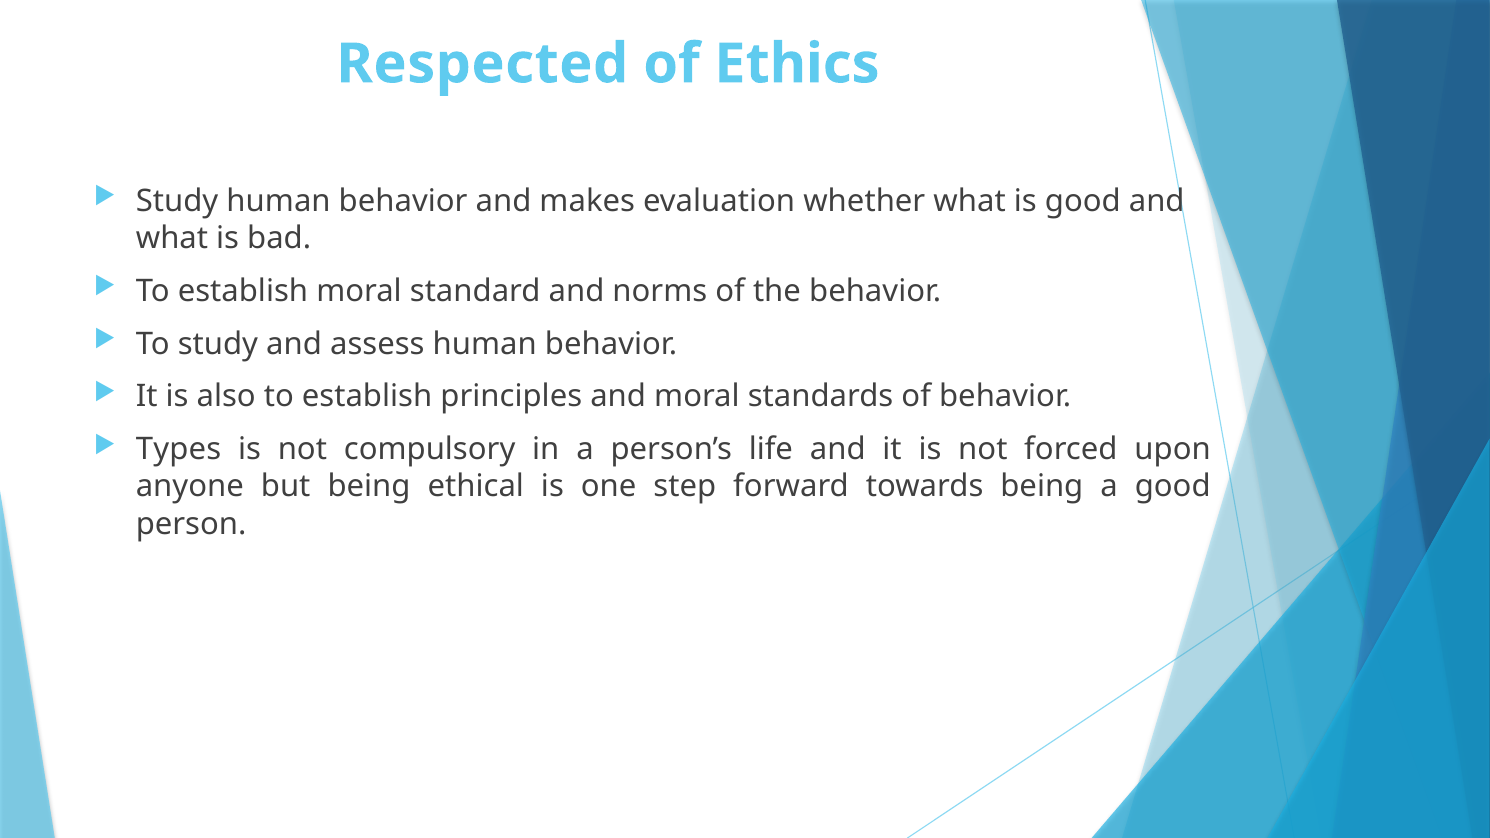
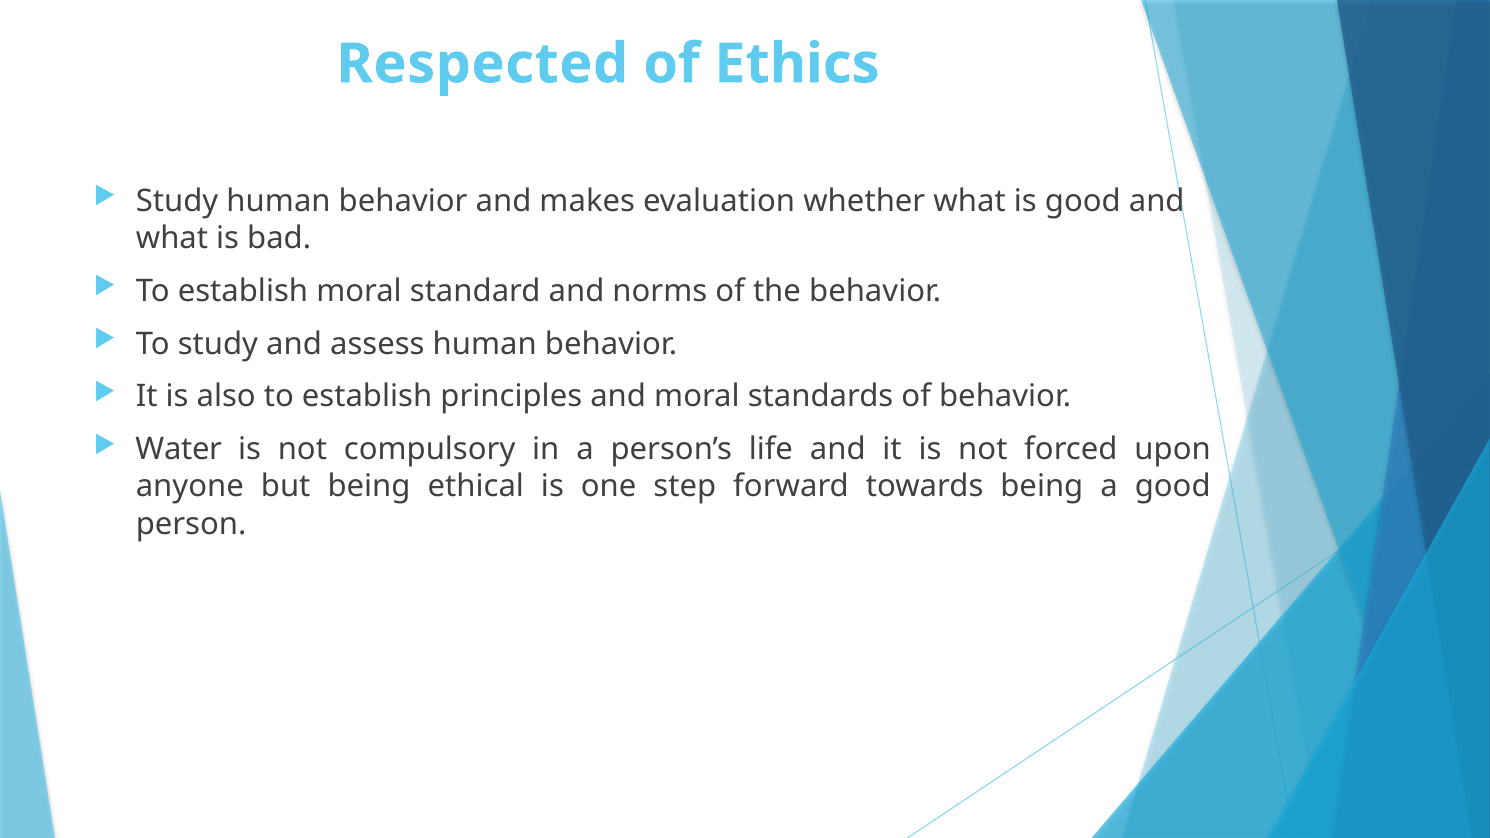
Types: Types -> Water
